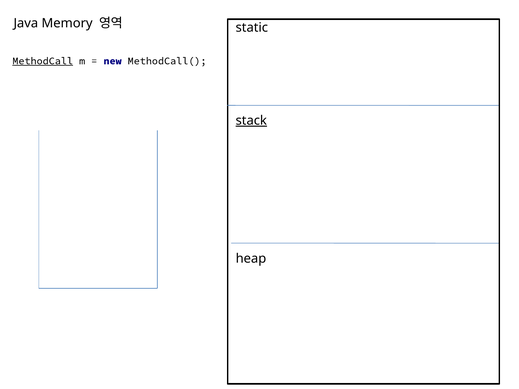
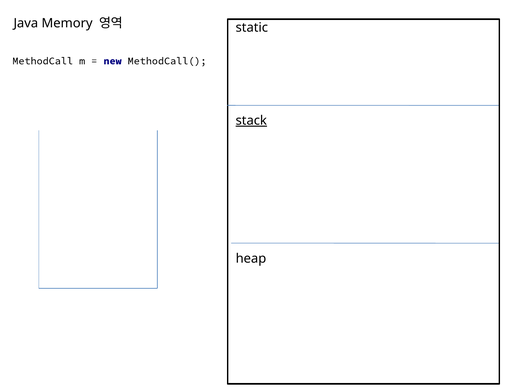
MethodCall underline: present -> none
